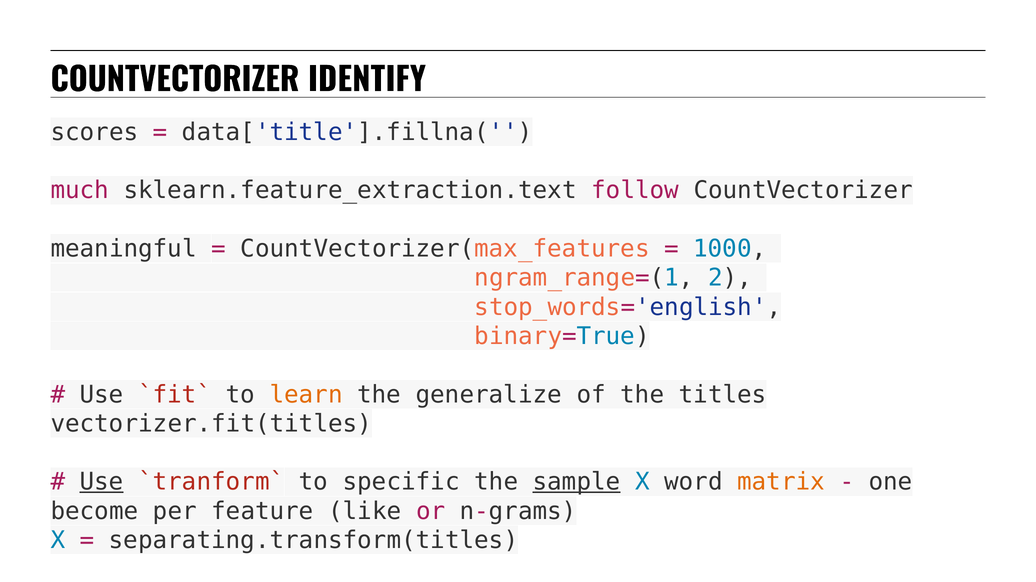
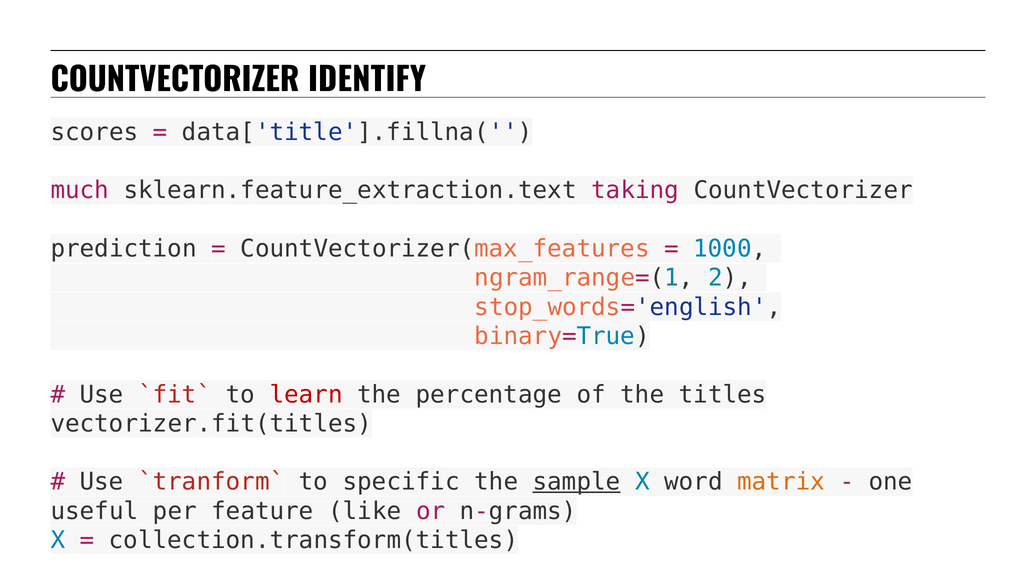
follow: follow -> taking
meaningful: meaningful -> prediction
learn colour: orange -> red
generalize: generalize -> percentage
Use at (102, 482) underline: present -> none
become: become -> useful
separating.transform(titles: separating.transform(titles -> collection.transform(titles
